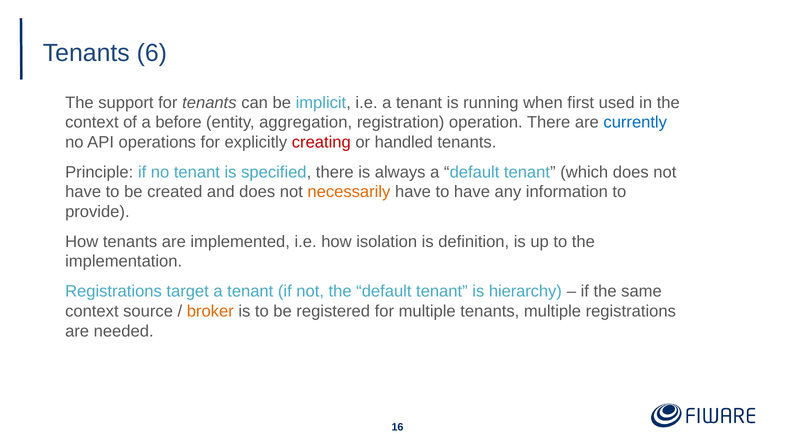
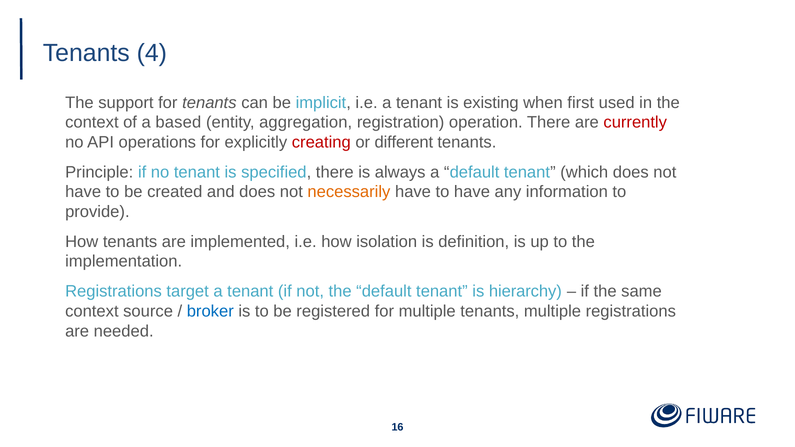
6: 6 -> 4
running: running -> existing
before: before -> based
currently colour: blue -> red
handled: handled -> different
broker colour: orange -> blue
